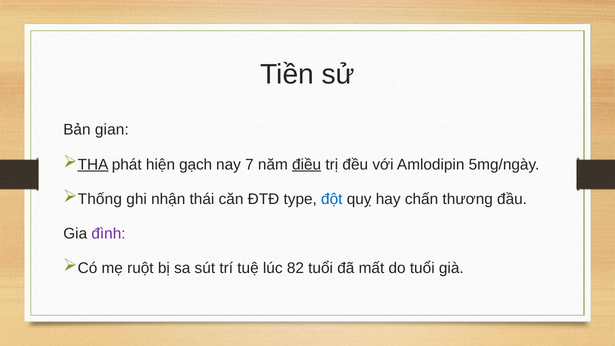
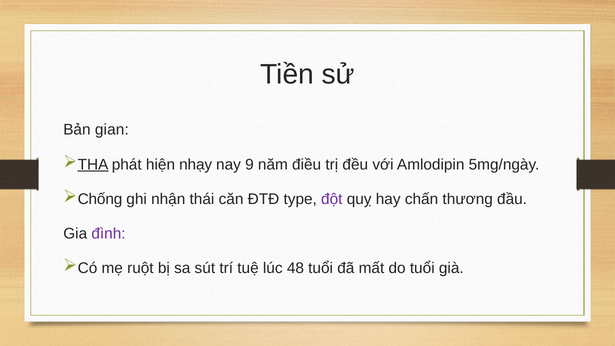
gạch: gạch -> nhạy
7: 7 -> 9
điều underline: present -> none
Thống: Thống -> Chống
đột colour: blue -> purple
82: 82 -> 48
